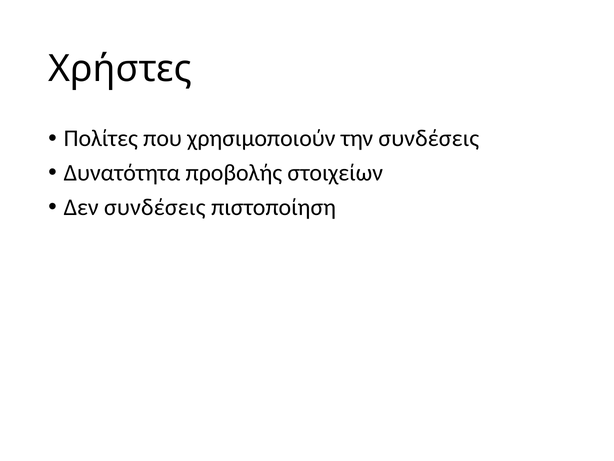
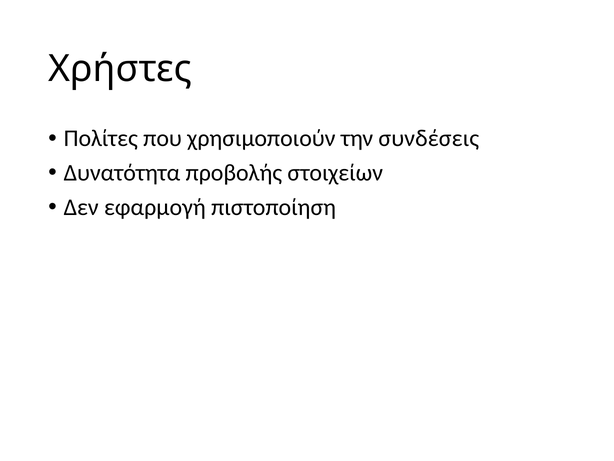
Δεν συνδέσεις: συνδέσεις -> εφαρμογή
